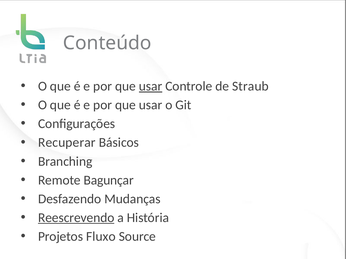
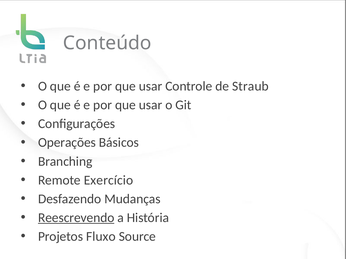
usar at (151, 86) underline: present -> none
Recuperar: Recuperar -> Operações
Bagunçar: Bagunçar -> Exercício
